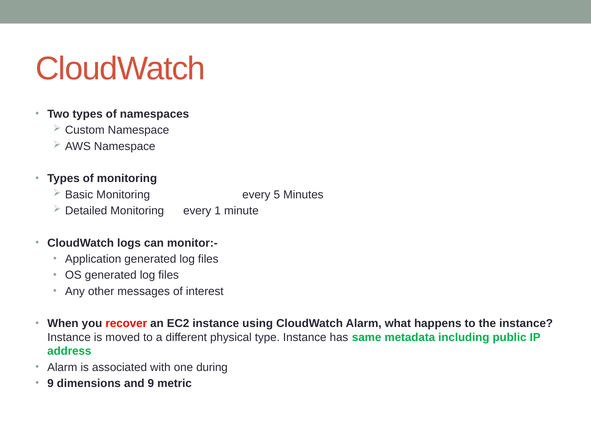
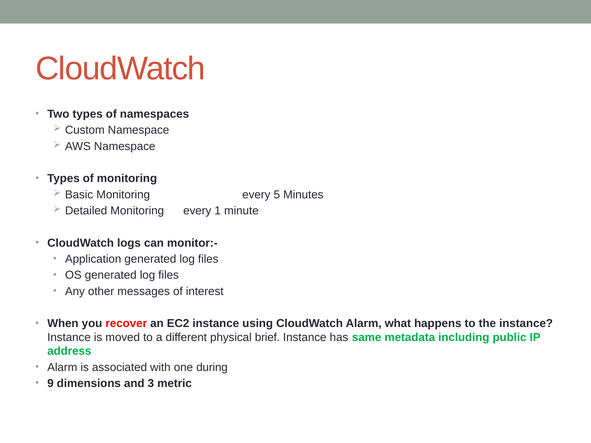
type: type -> brief
and 9: 9 -> 3
